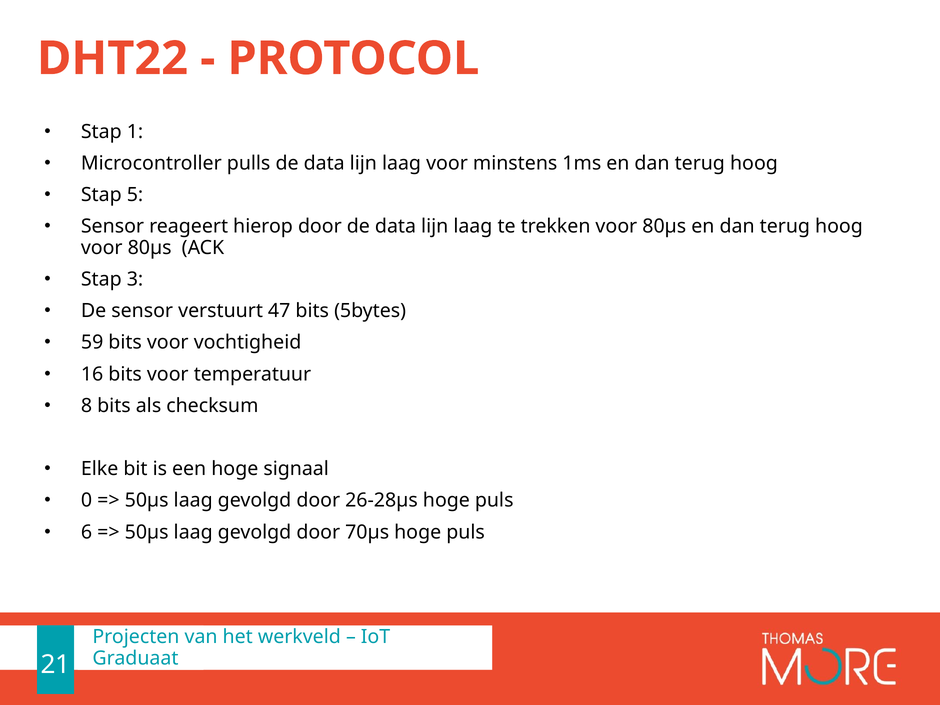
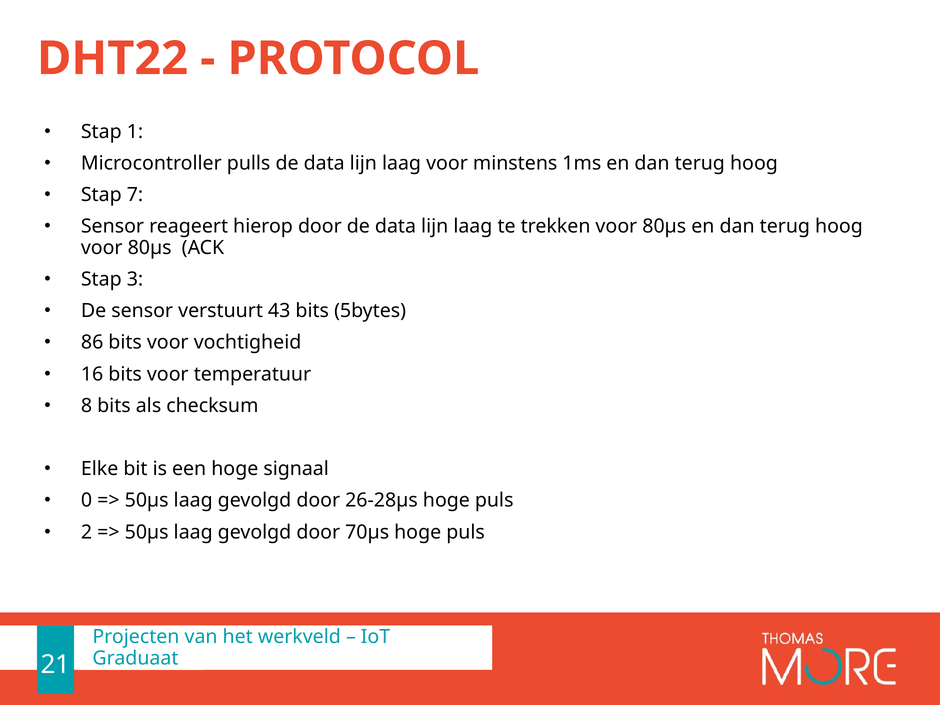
5: 5 -> 7
47: 47 -> 43
59: 59 -> 86
6: 6 -> 2
